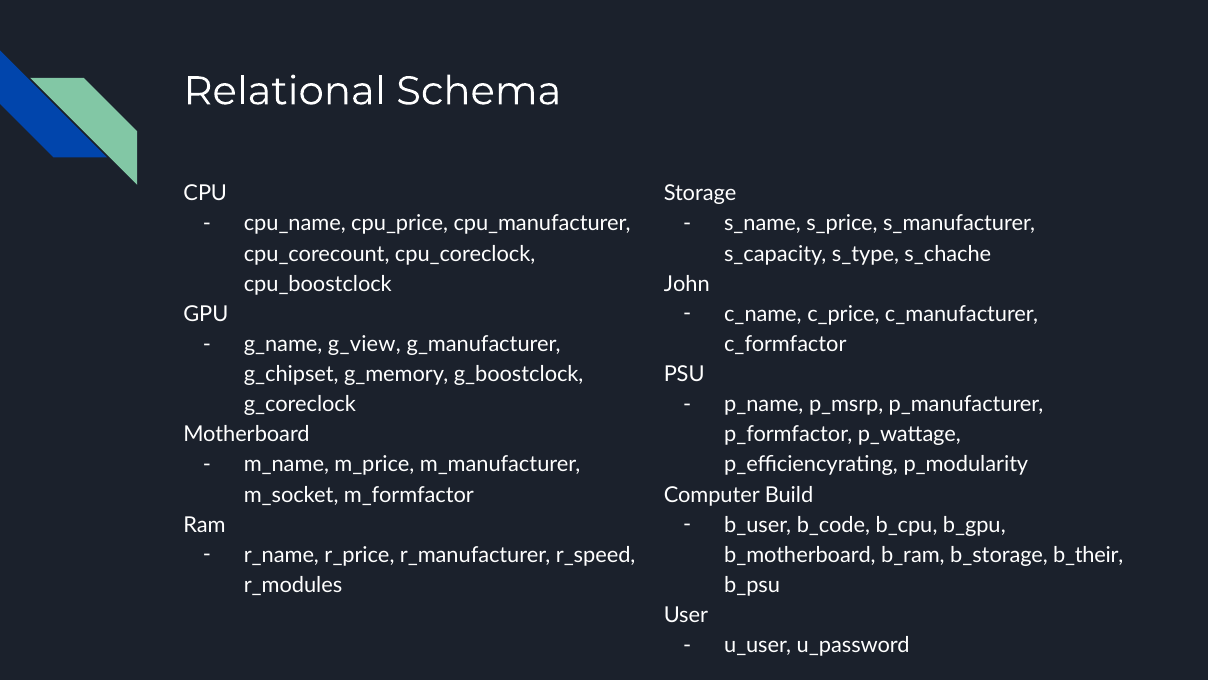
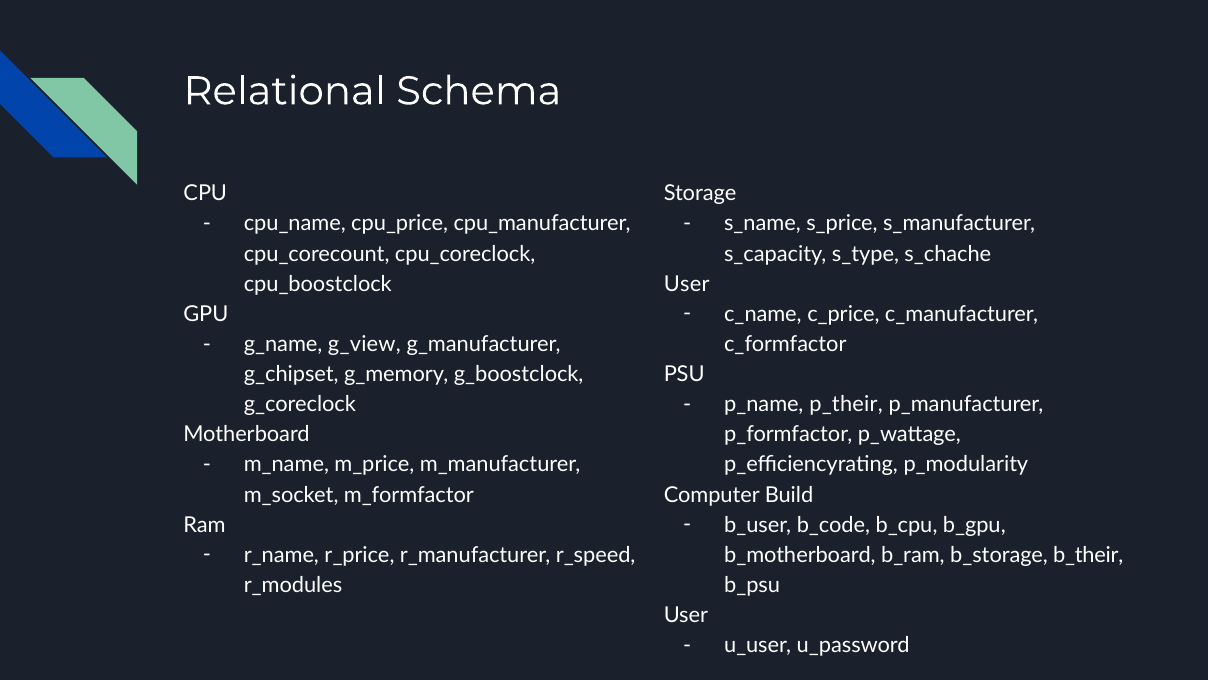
John at (687, 284): John -> User
p_msrp: p_msrp -> p_their
